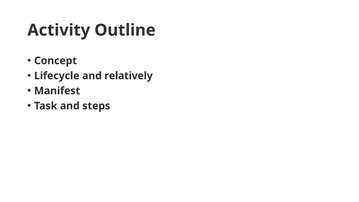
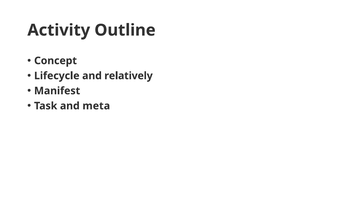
steps: steps -> meta
